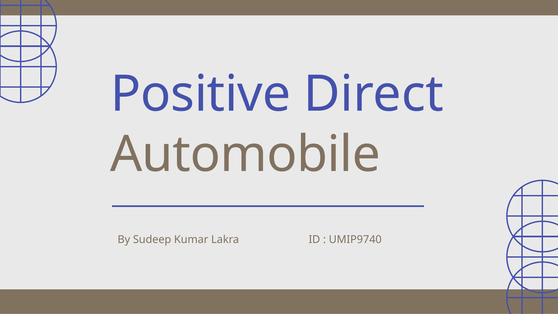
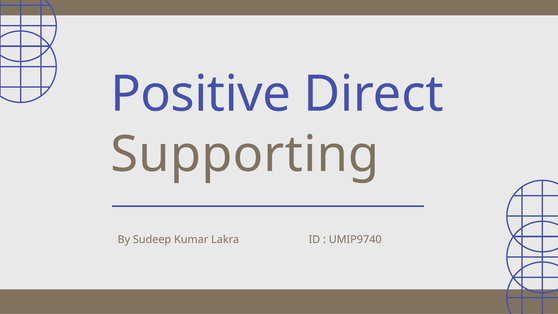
Automobile: Automobile -> Supporting
